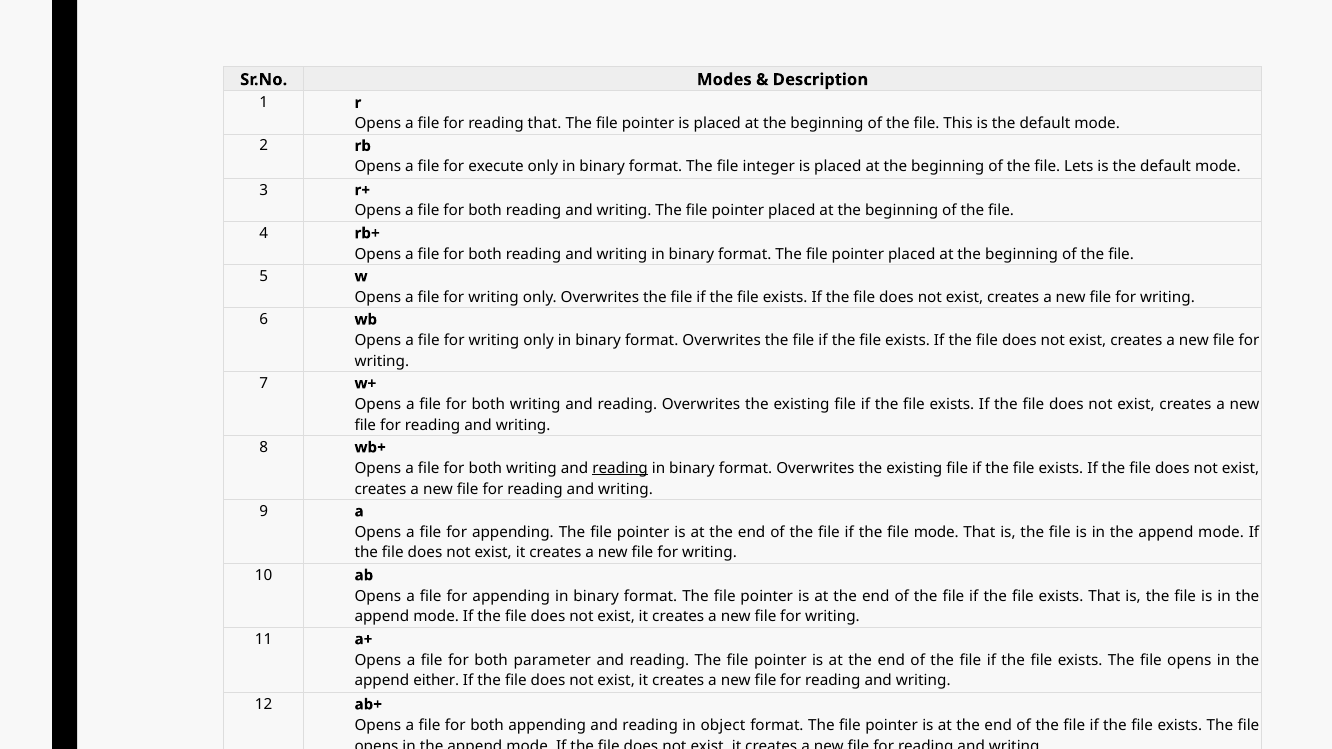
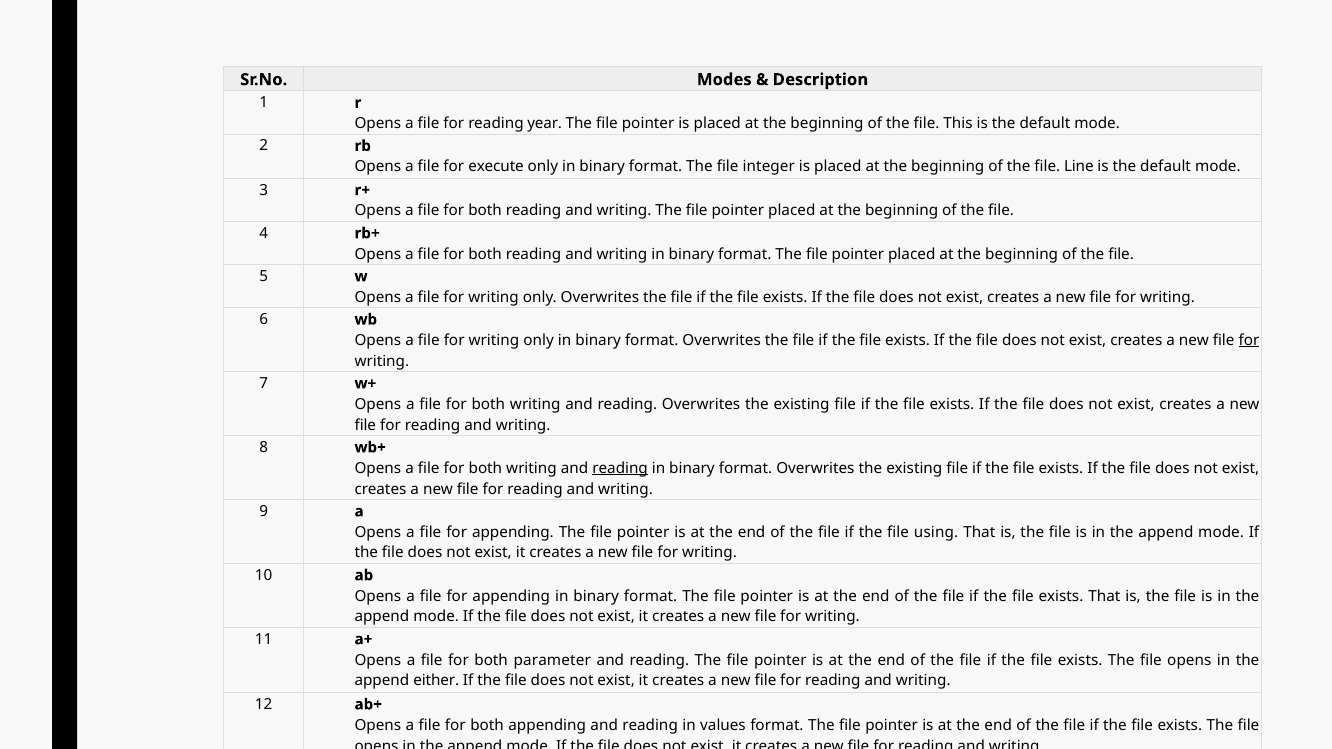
reading that: that -> year
Lets: Lets -> Line
for at (1249, 340) underline: none -> present
file mode: mode -> using
object: object -> values
